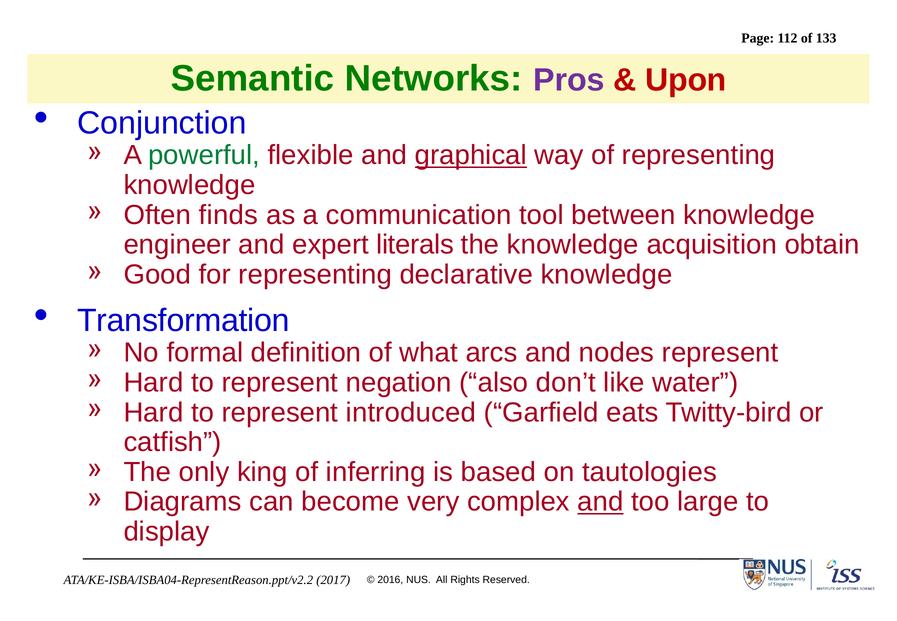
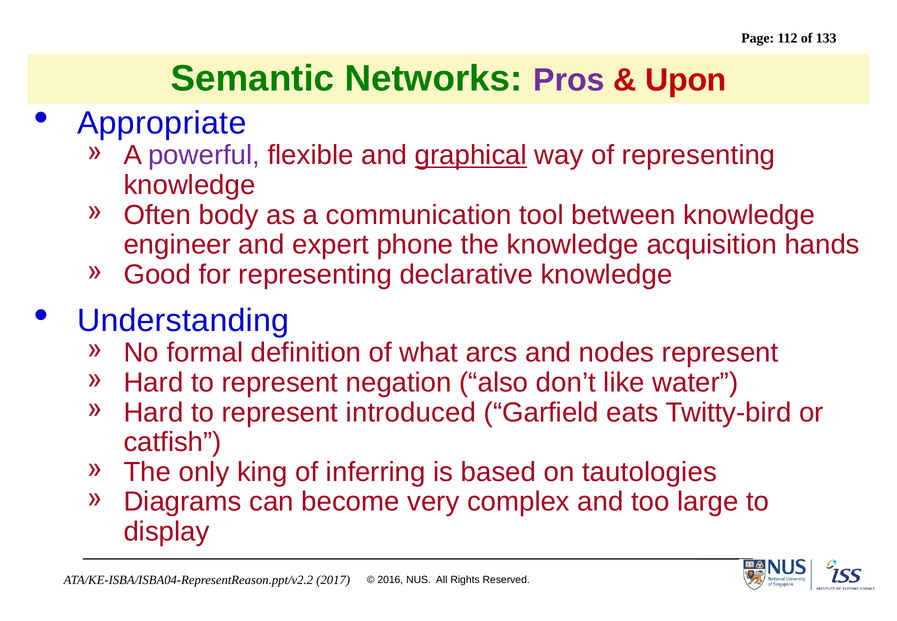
Conjunction: Conjunction -> Appropriate
powerful colour: green -> purple
finds: finds -> body
literals: literals -> phone
obtain: obtain -> hands
Transformation: Transformation -> Understanding
and at (600, 502) underline: present -> none
